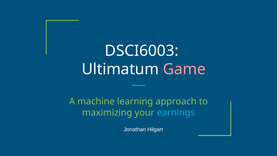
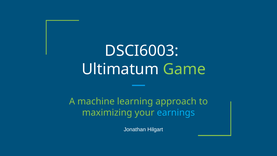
Game colour: pink -> light green
